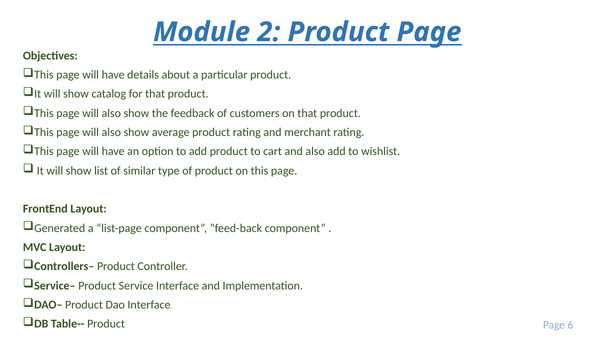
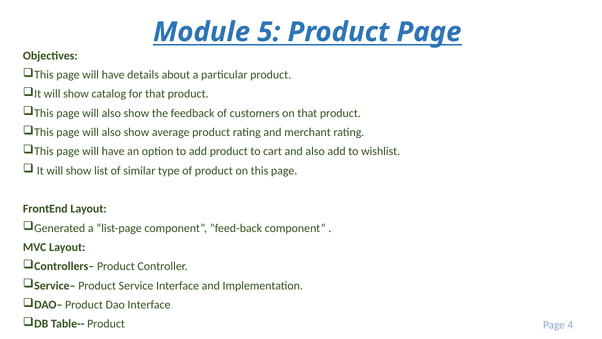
2: 2 -> 5
6: 6 -> 4
